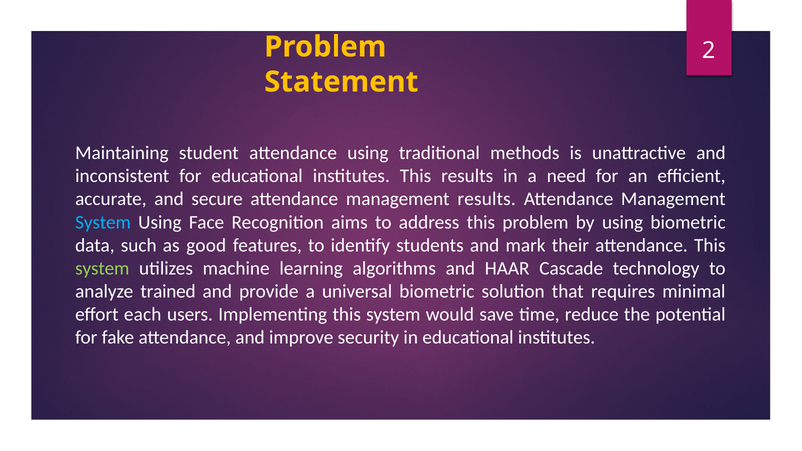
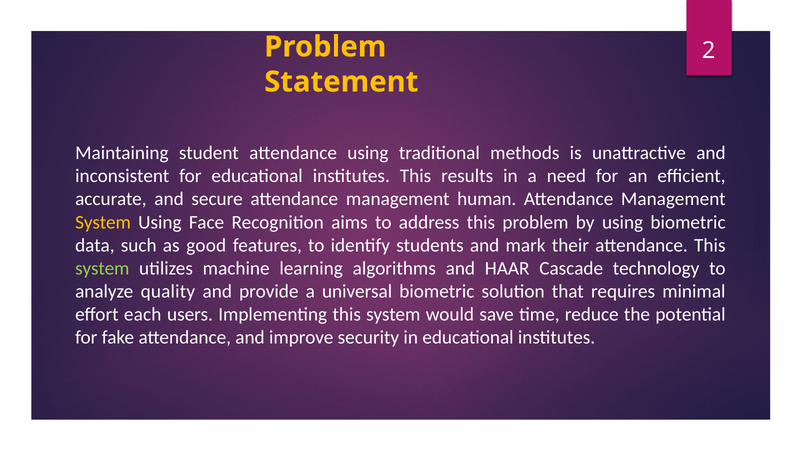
management results: results -> human
System at (103, 222) colour: light blue -> yellow
trained: trained -> quality
